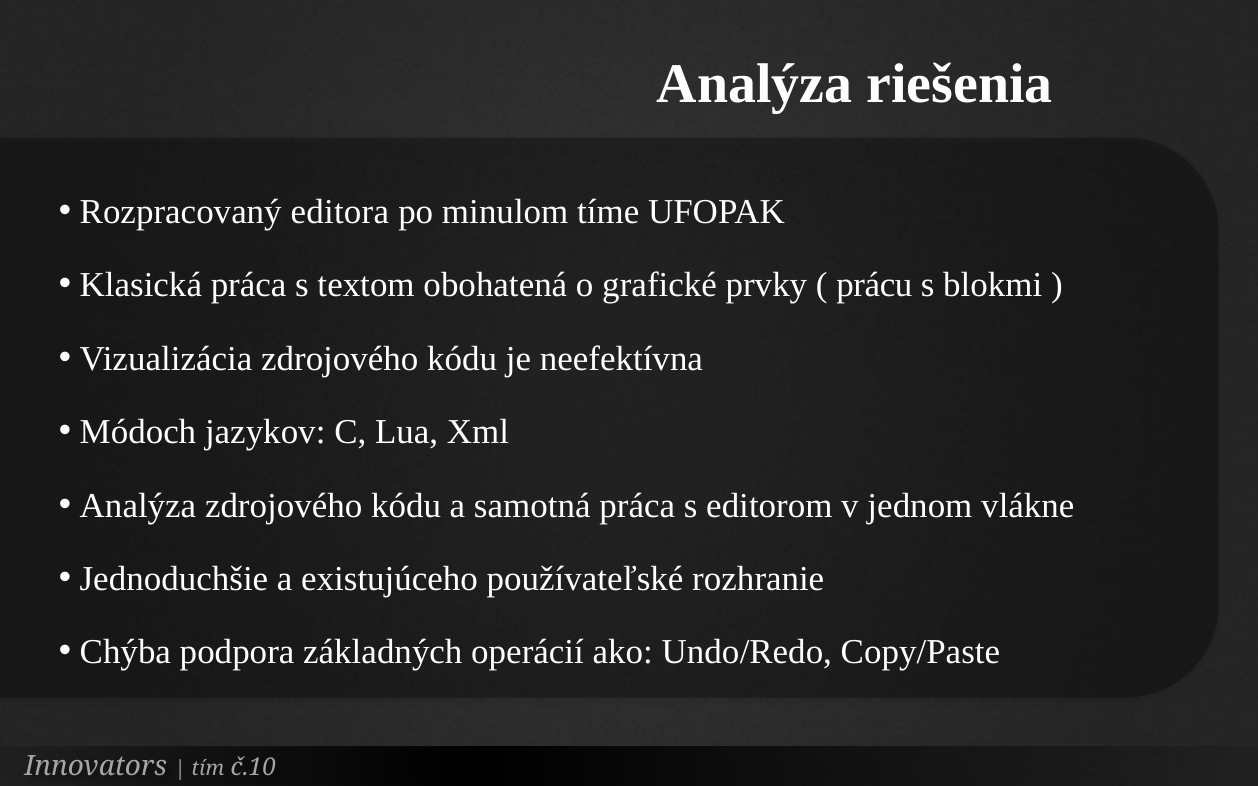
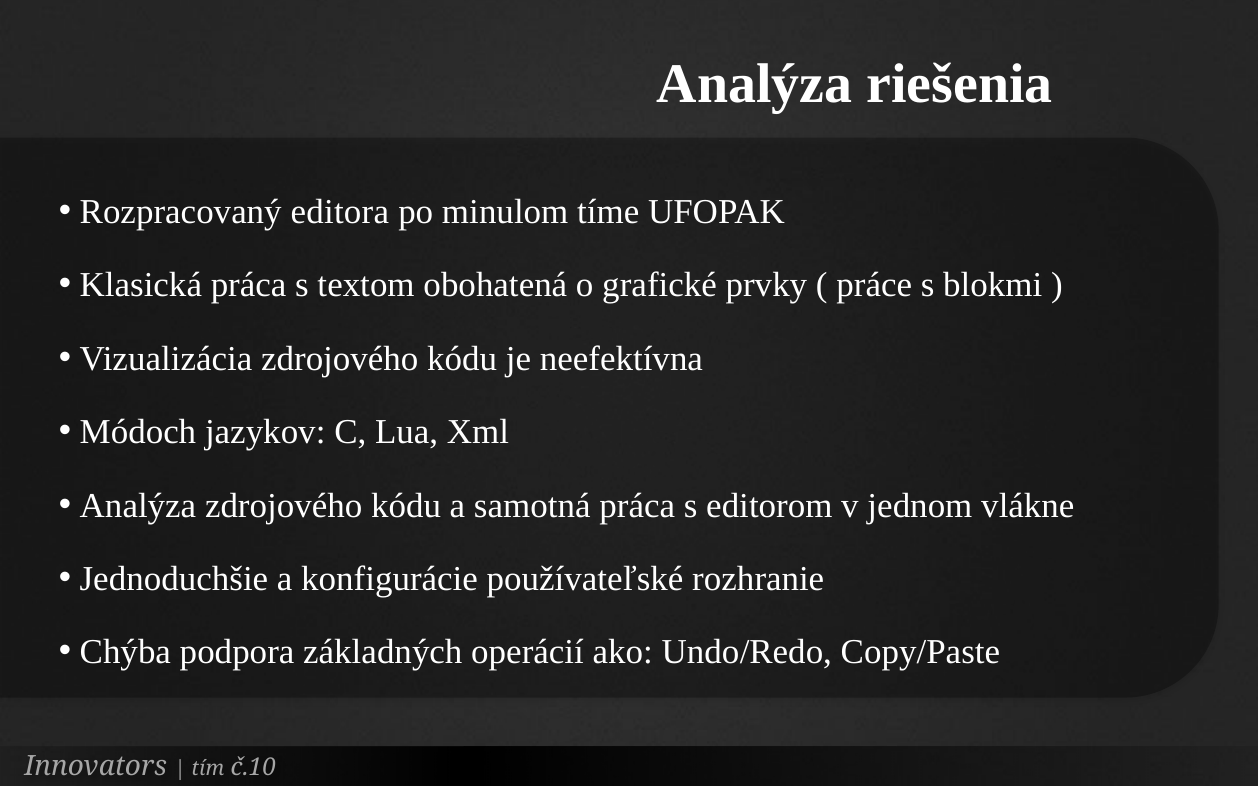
prácu: prácu -> práce
existujúceho: existujúceho -> konfigurácie
